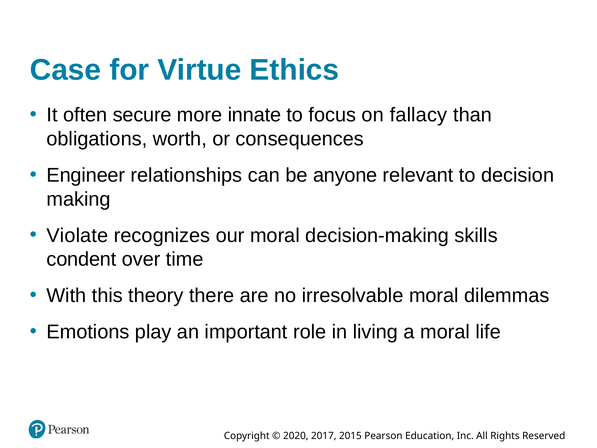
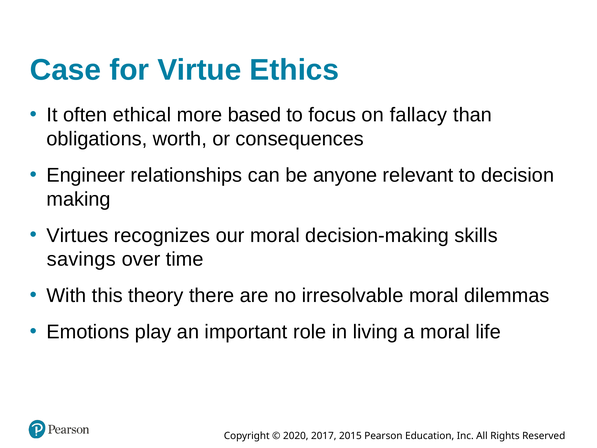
secure: secure -> ethical
innate: innate -> based
Violate: Violate -> Virtues
condent: condent -> savings
